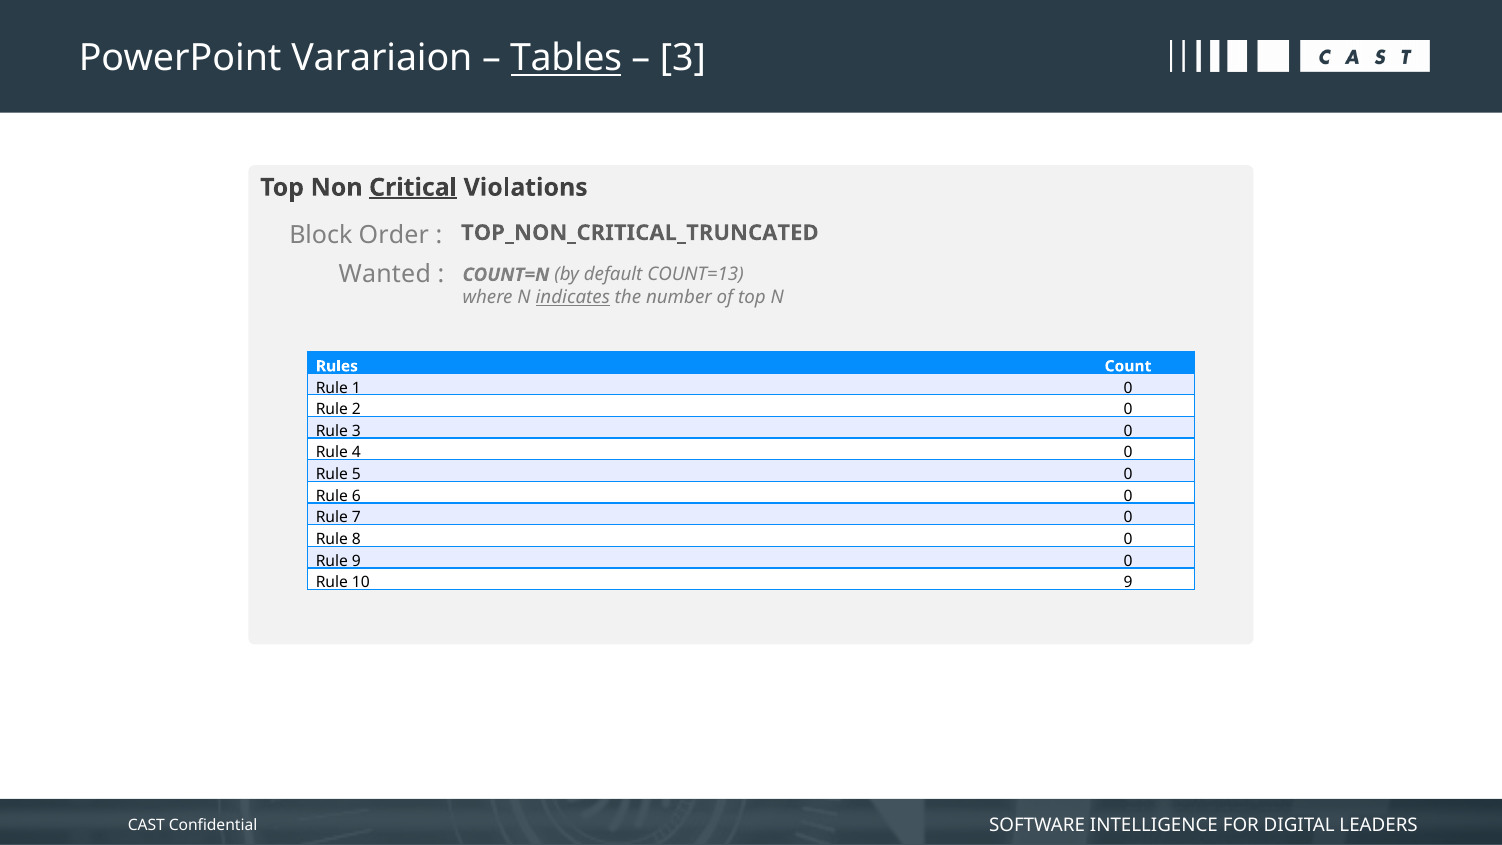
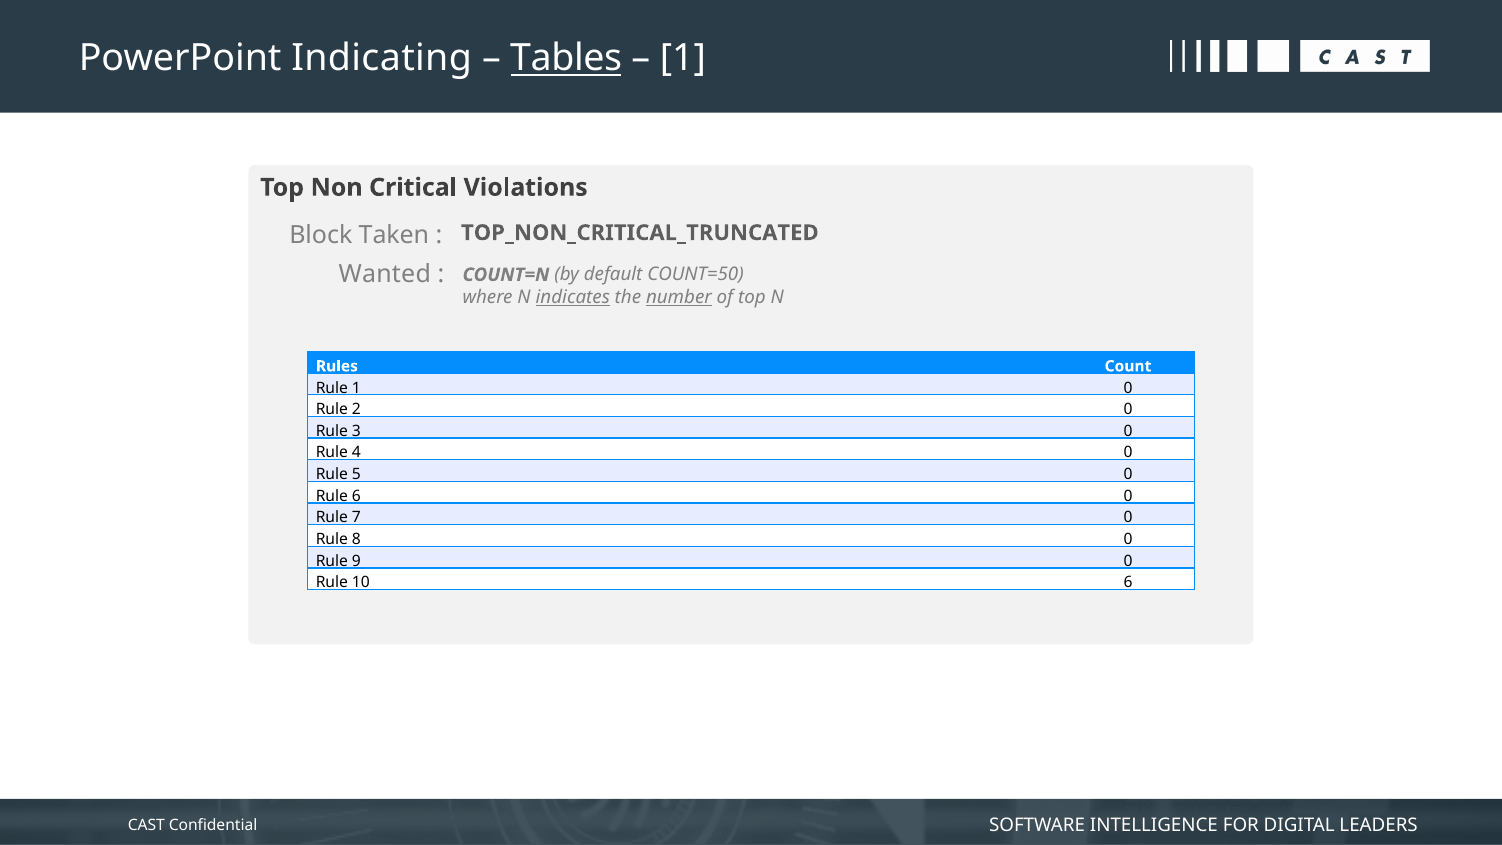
Varariaion: Varariaion -> Indicating
3 at (683, 59): 3 -> 1
Critical underline: present -> none
Order: Order -> Taken
COUNT=13: COUNT=13 -> COUNT=50
number underline: none -> present
10 9: 9 -> 6
